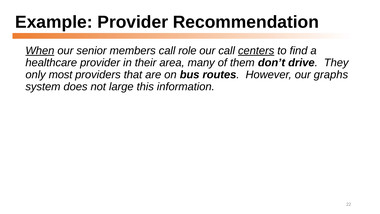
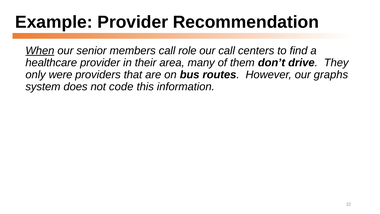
centers underline: present -> none
most: most -> were
large: large -> code
